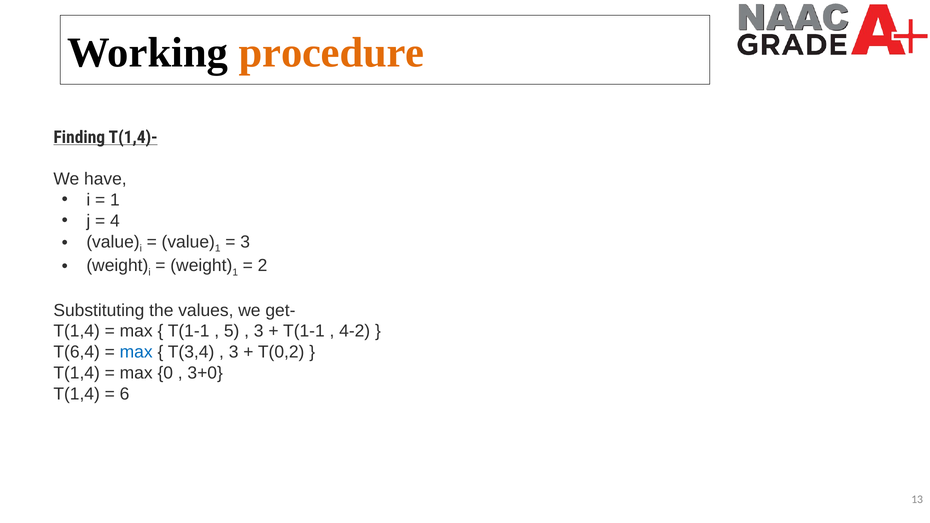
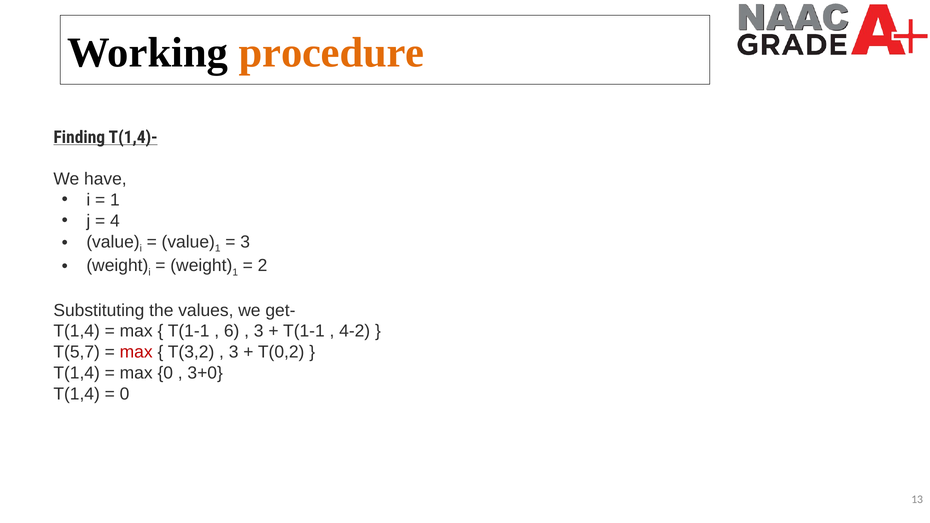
5: 5 -> 6
T(6,4: T(6,4 -> T(5,7
max at (136, 352) colour: blue -> red
T(3,4: T(3,4 -> T(3,2
6 at (125, 394): 6 -> 0
